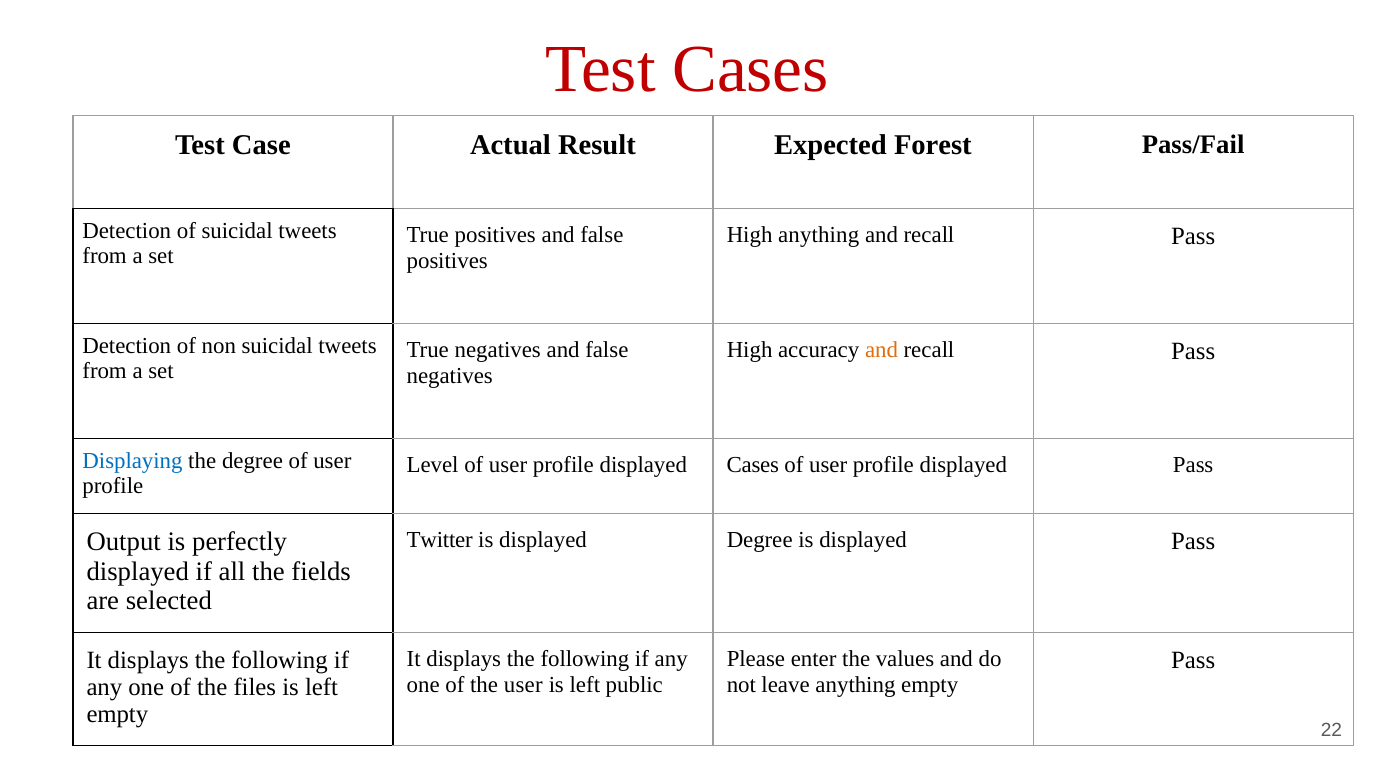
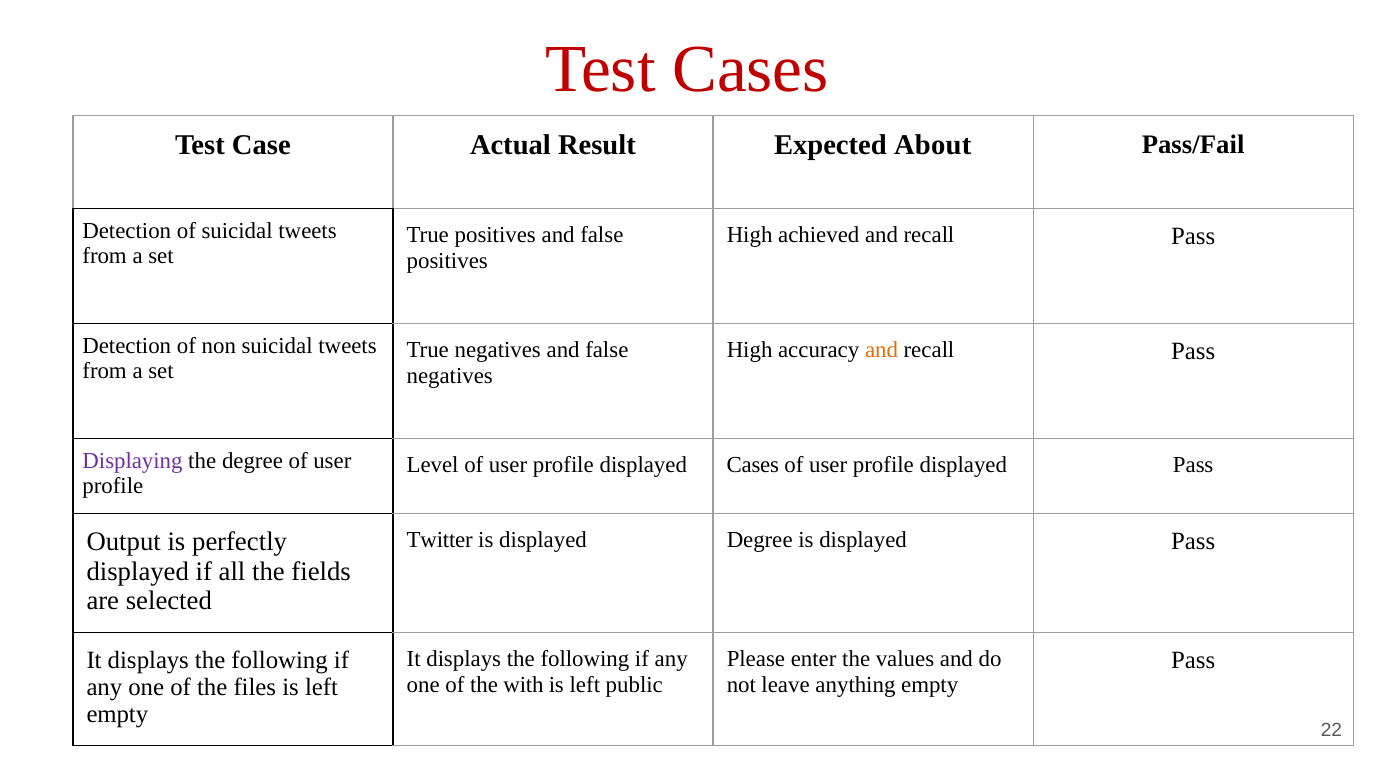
Forest: Forest -> About
High anything: anything -> achieved
Displaying colour: blue -> purple
the user: user -> with
